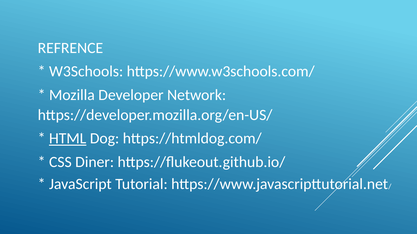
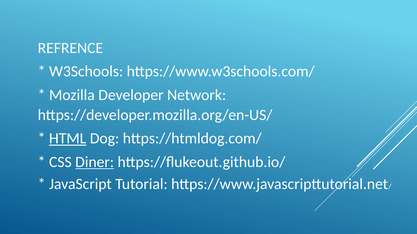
Diner underline: none -> present
